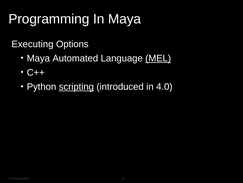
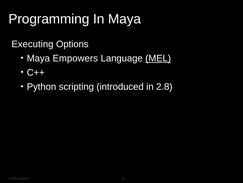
Automated: Automated -> Empowers
scripting underline: present -> none
4.0: 4.0 -> 2.8
